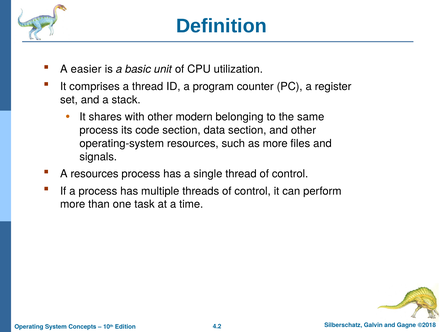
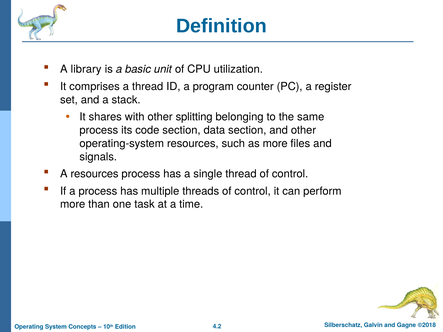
easier: easier -> library
modern: modern -> splitting
